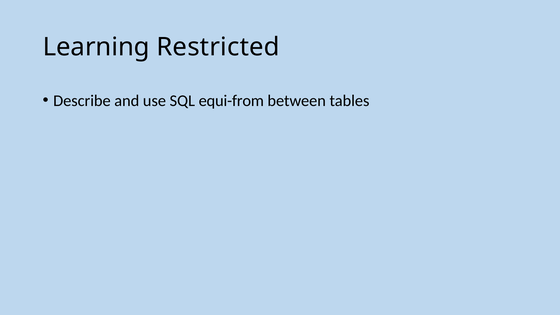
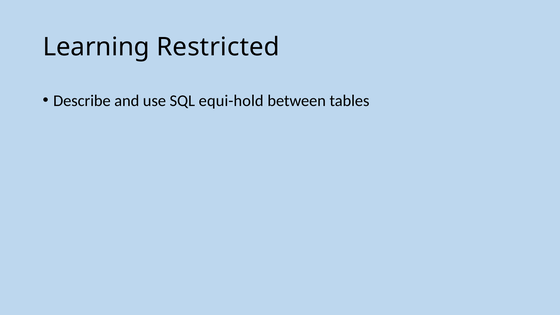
equi-from: equi-from -> equi-hold
